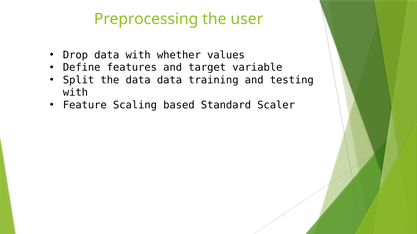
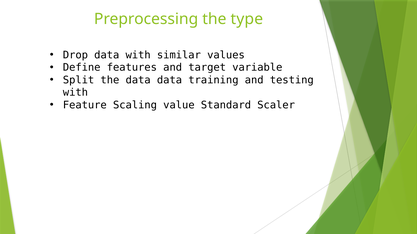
user: user -> type
whether: whether -> similar
based: based -> value
